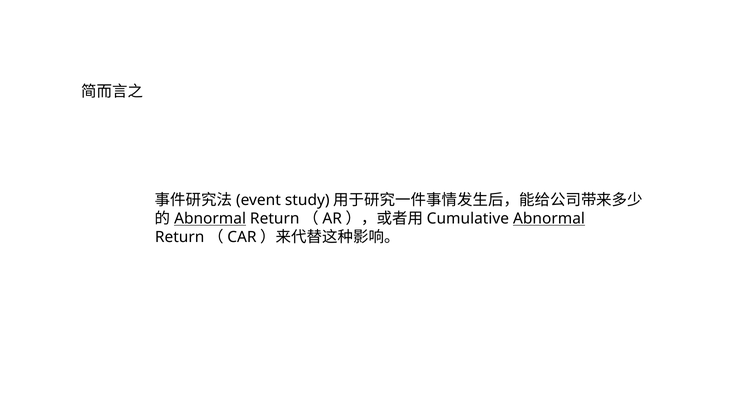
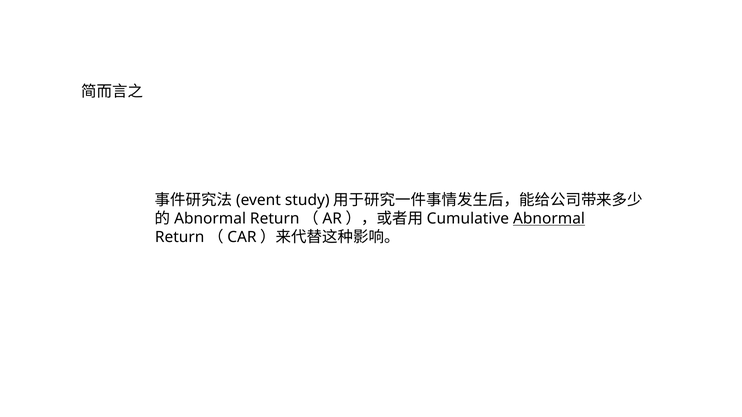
Abnormal at (210, 219) underline: present -> none
